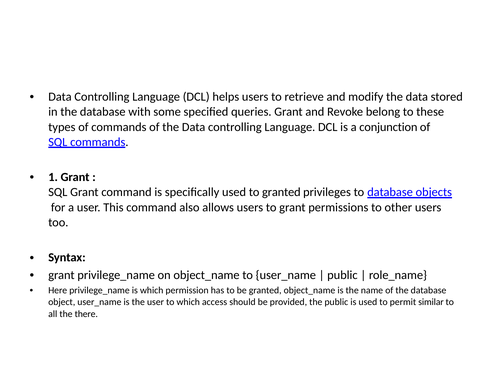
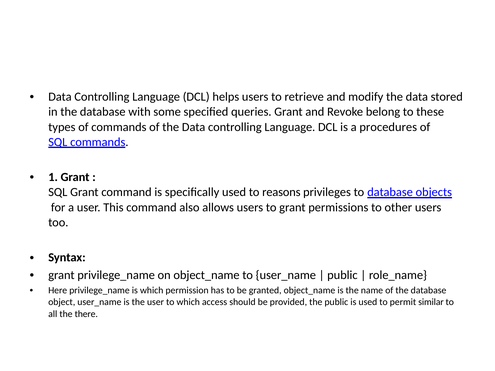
conjunction: conjunction -> procedures
to granted: granted -> reasons
